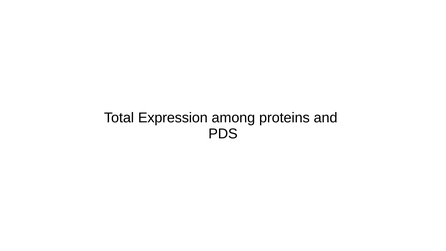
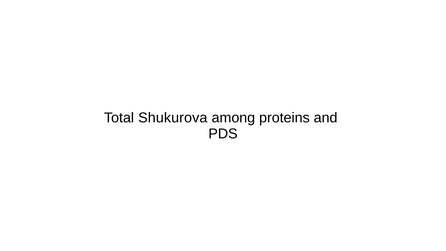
Expression: Expression -> Shukurova
